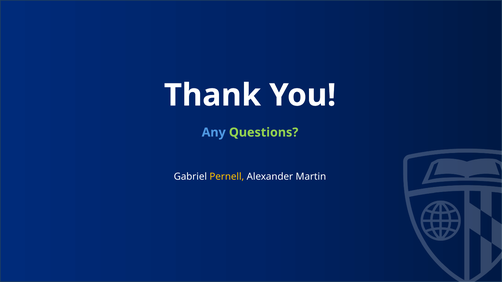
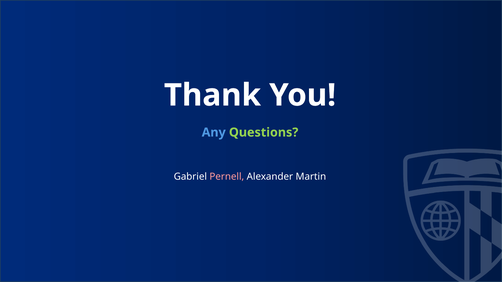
Pernell colour: yellow -> pink
